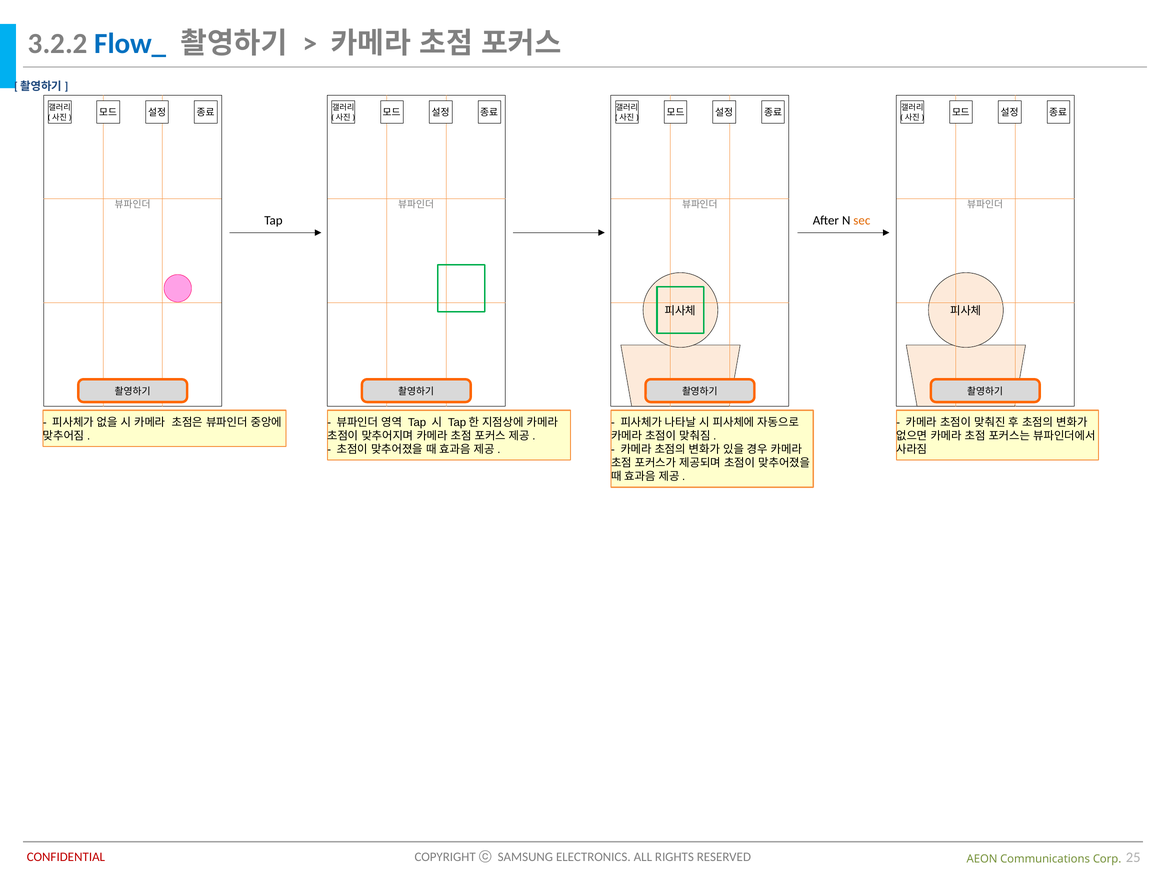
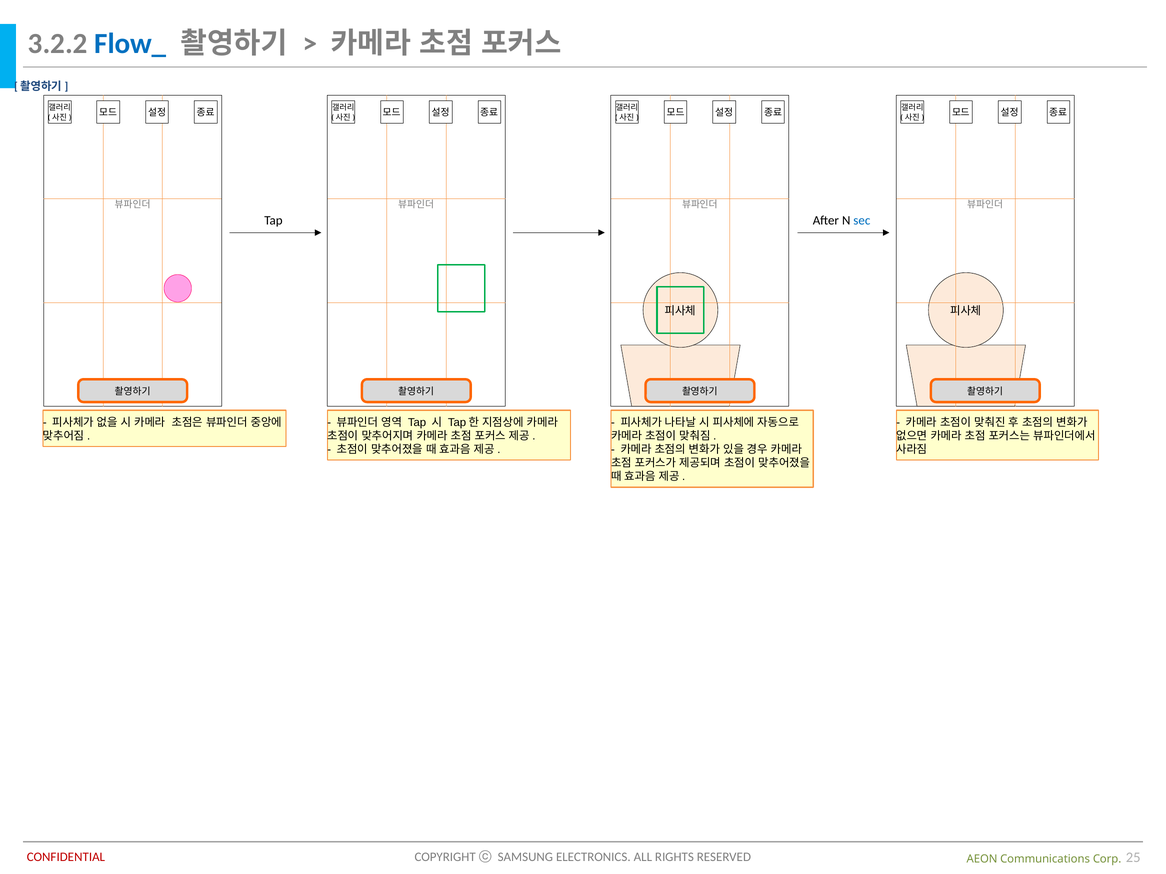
sec colour: orange -> blue
